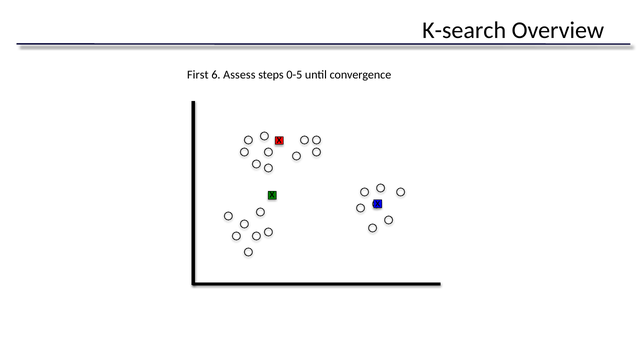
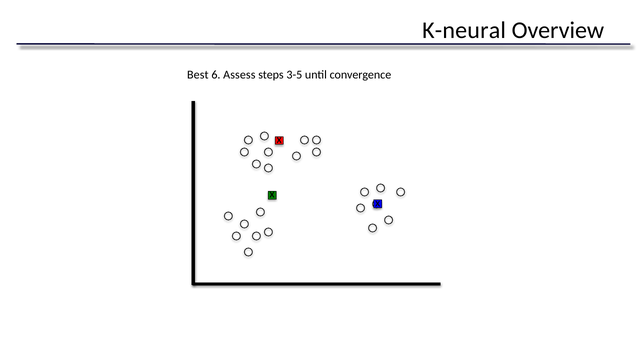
K-search: K-search -> K-neural
First: First -> Best
0-5: 0-5 -> 3-5
